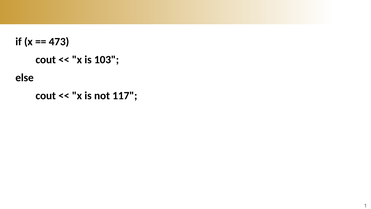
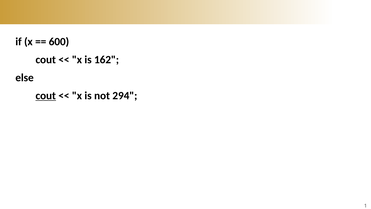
473: 473 -> 600
103: 103 -> 162
cout at (46, 96) underline: none -> present
117: 117 -> 294
